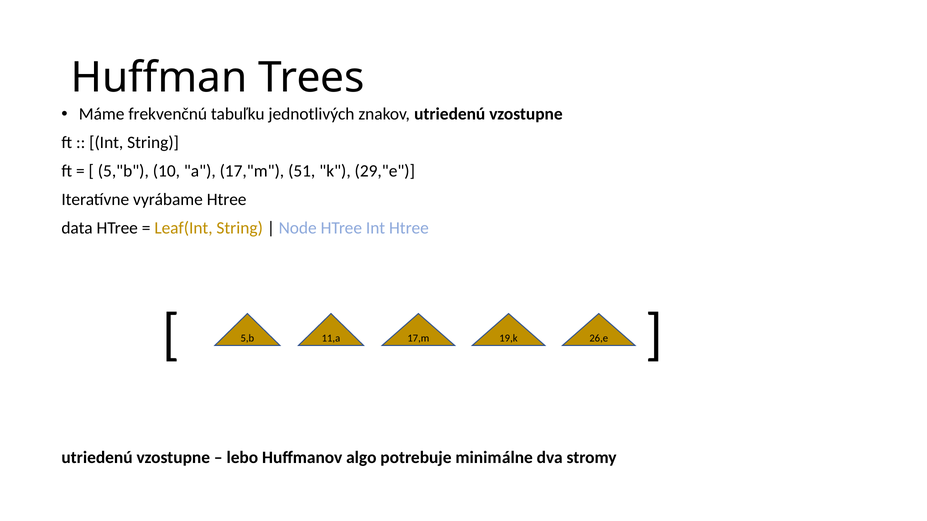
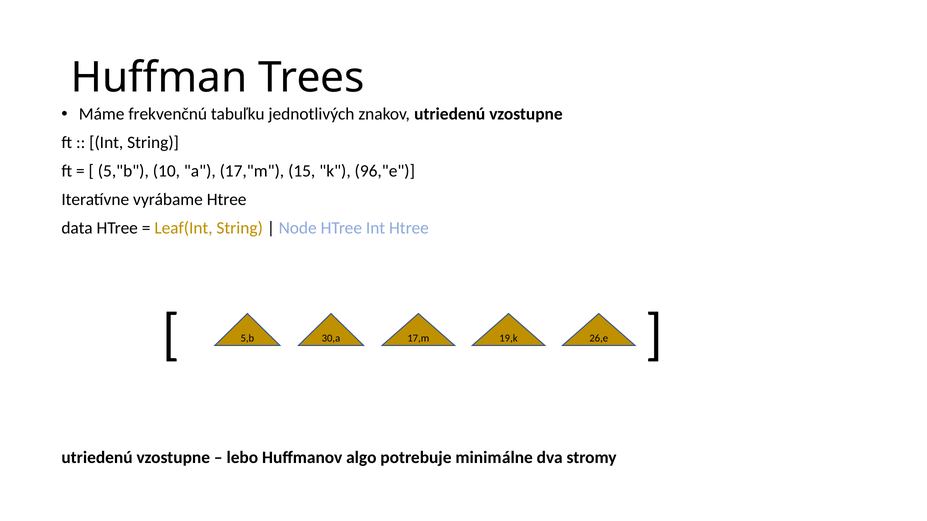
51: 51 -> 15
29,"e: 29,"e -> 96,"e
11,a: 11,a -> 30,a
